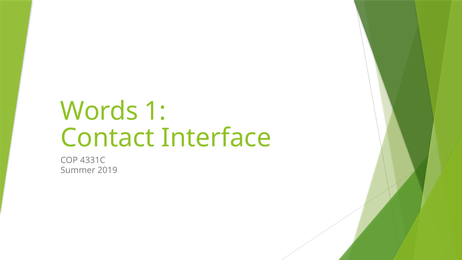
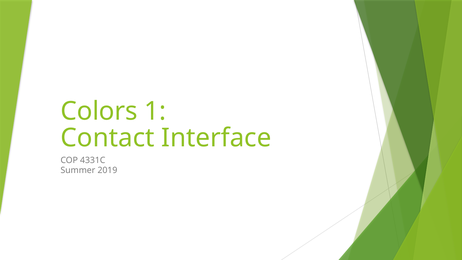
Words: Words -> Colors
